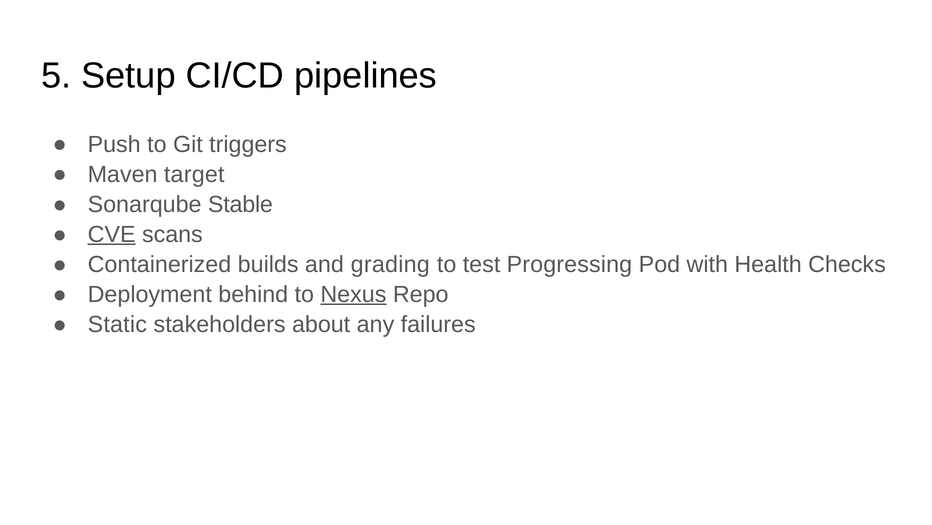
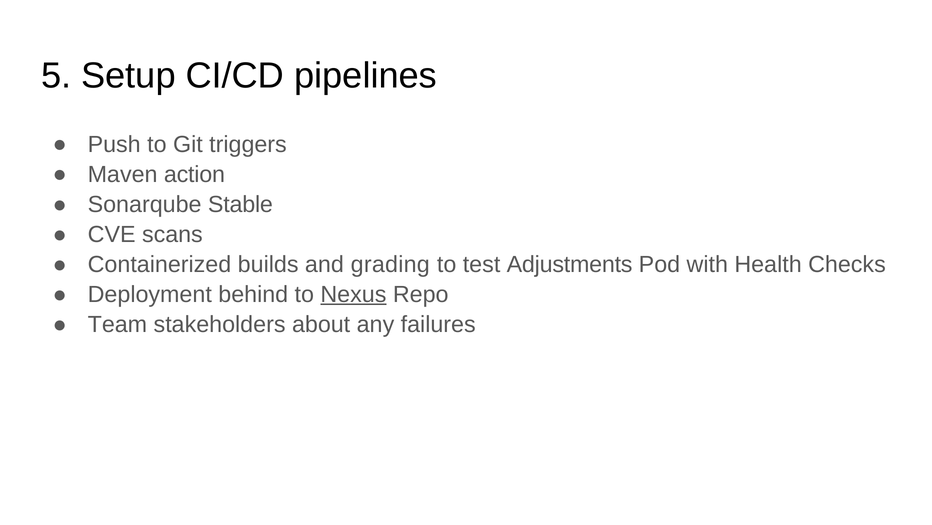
target: target -> action
CVE underline: present -> none
Progressing: Progressing -> Adjustments
Static: Static -> Team
